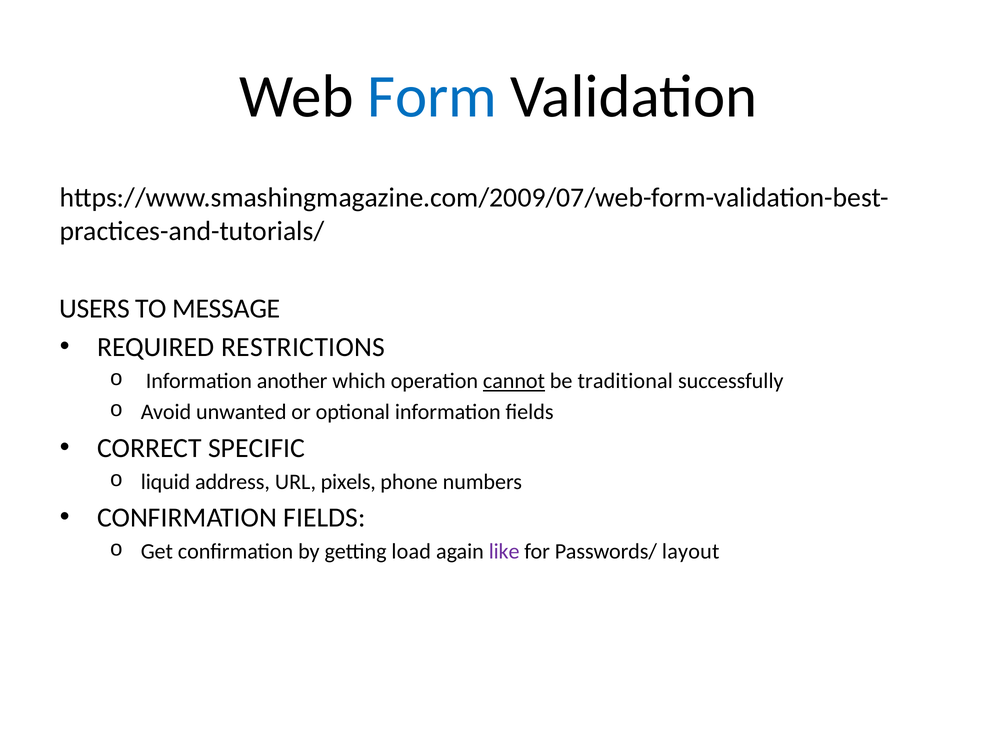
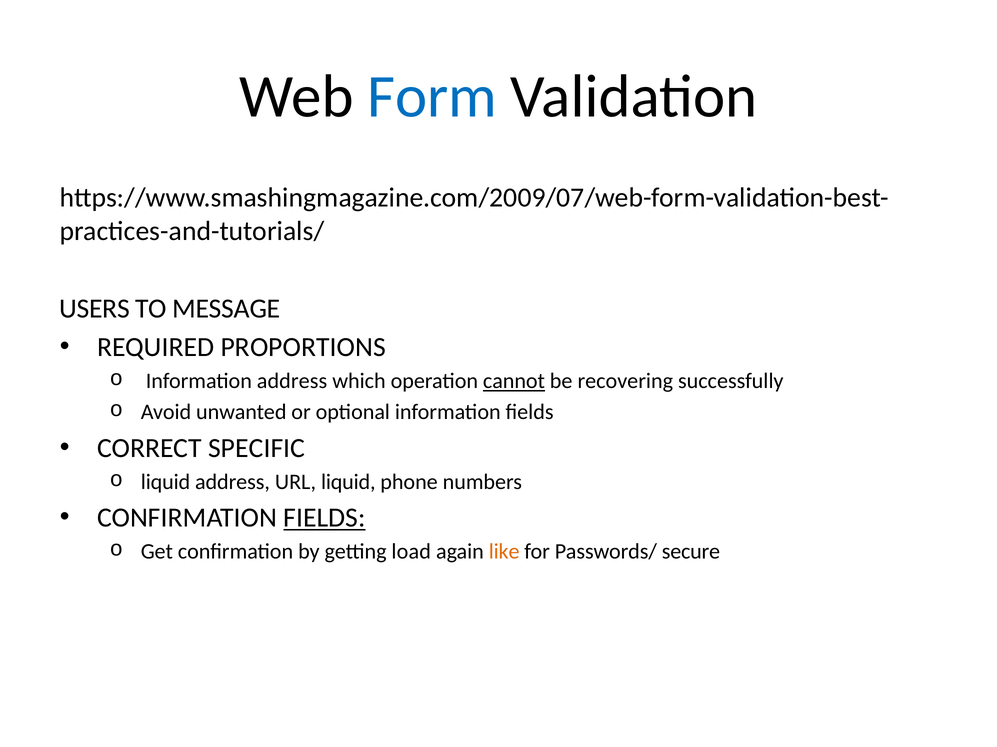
RESTRICTIONS: RESTRICTIONS -> PROPORTIONS
Information another: another -> address
traditional: traditional -> recovering
URL pixels: pixels -> liquid
FIELDS at (324, 518) underline: none -> present
like colour: purple -> orange
layout: layout -> secure
